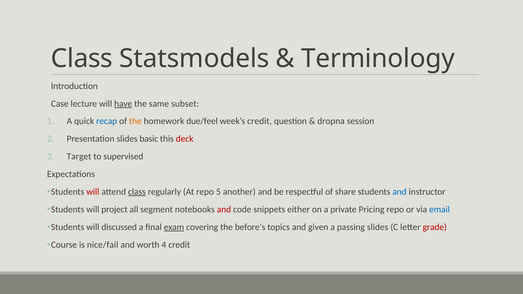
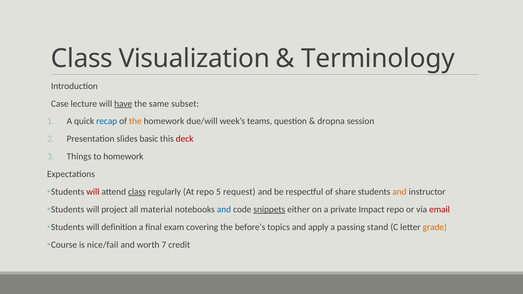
Statsmodels: Statsmodels -> Visualization
due/feel: due/feel -> due/will
week’s credit: credit -> teams
Target: Target -> Things
to supervised: supervised -> homework
another: another -> request
and at (400, 192) colour: blue -> orange
segment: segment -> material
and at (224, 210) colour: red -> blue
snippets underline: none -> present
Pricing: Pricing -> Impact
email colour: blue -> red
discussed: discussed -> definition
exam underline: present -> none
given: given -> apply
passing slides: slides -> stand
grade colour: red -> orange
4: 4 -> 7
